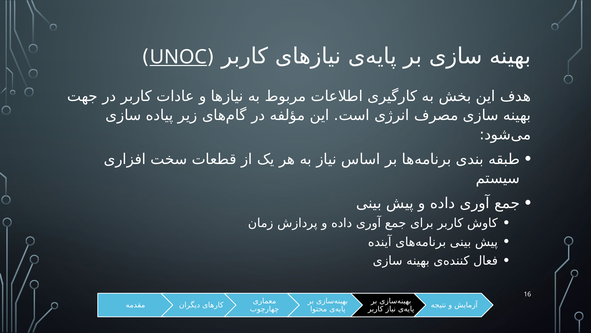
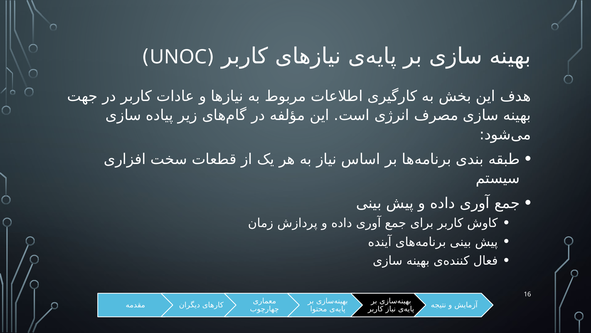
UNOC underline: present -> none
